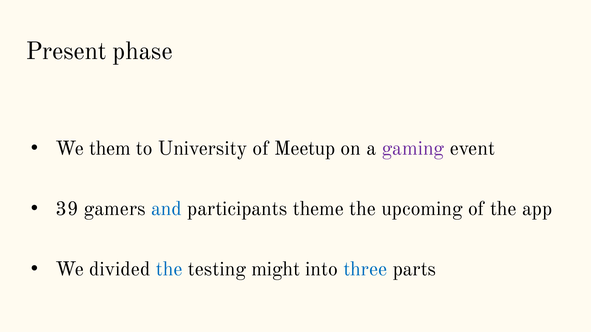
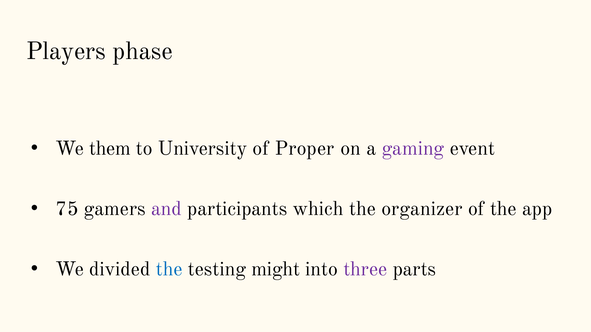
Present: Present -> Players
Meetup: Meetup -> Proper
39: 39 -> 75
and colour: blue -> purple
theme: theme -> which
upcoming: upcoming -> organizer
three colour: blue -> purple
